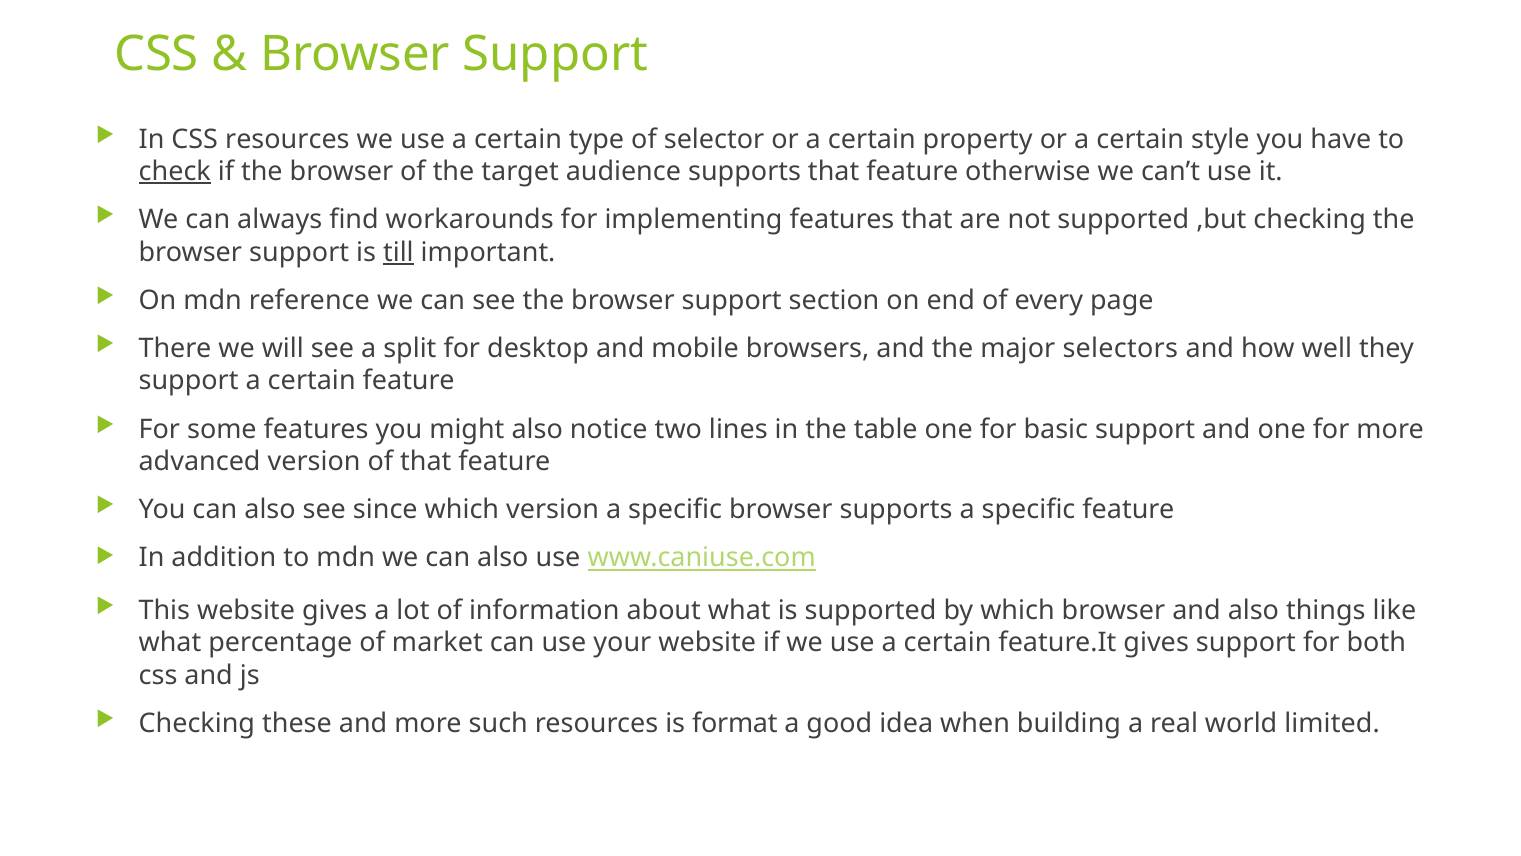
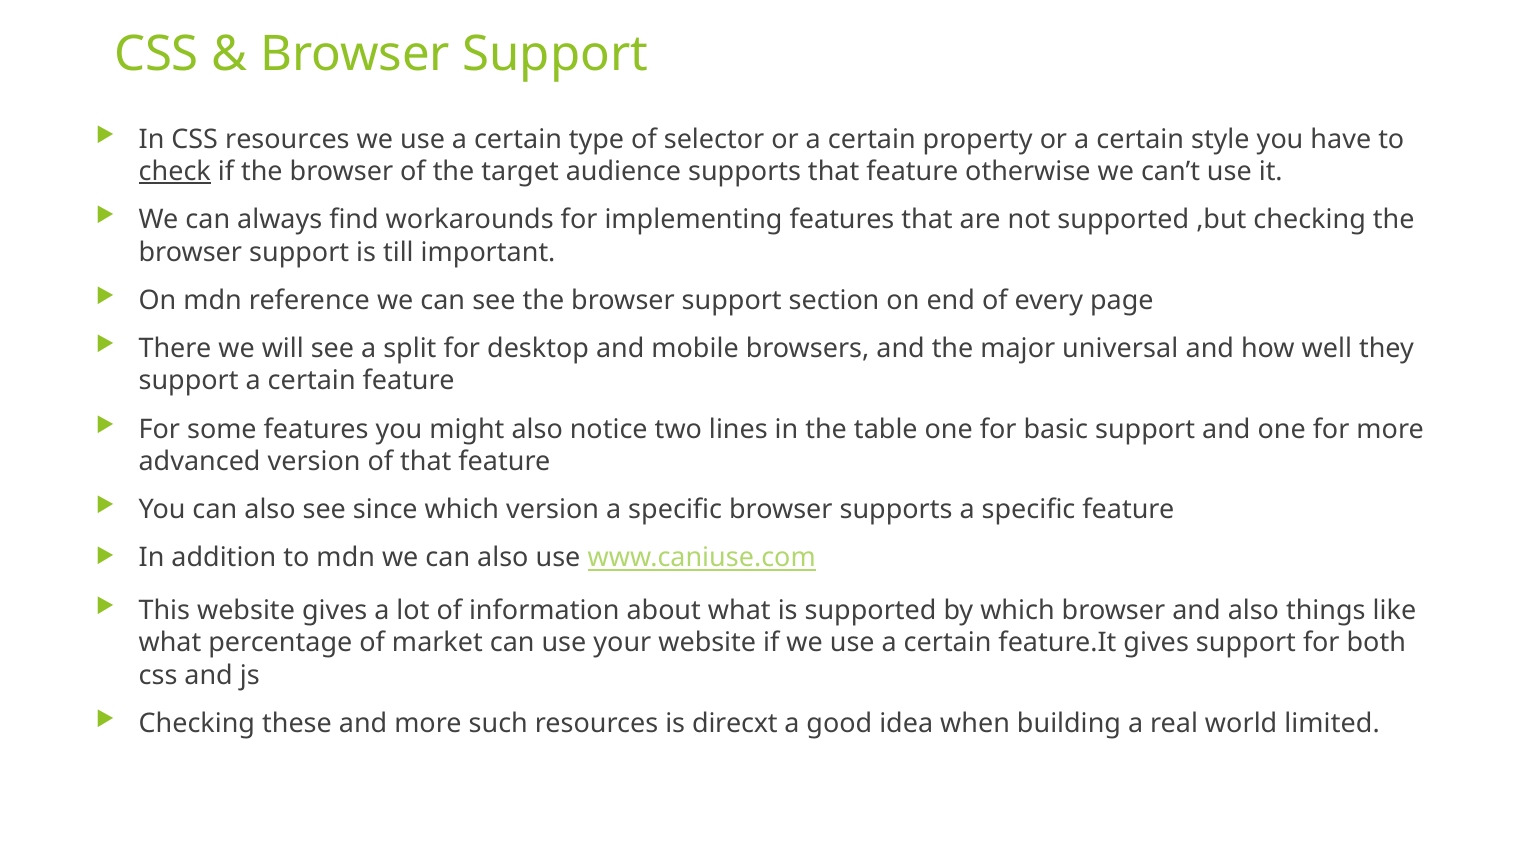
till underline: present -> none
selectors: selectors -> universal
format: format -> direcxt
